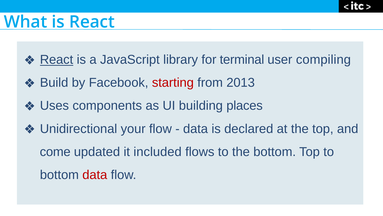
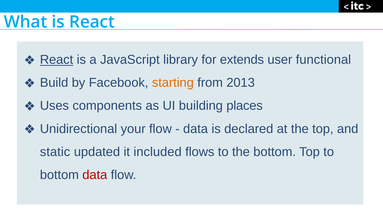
terminal: terminal -> extends
compiling: compiling -> functional
starting colour: red -> orange
come: come -> static
